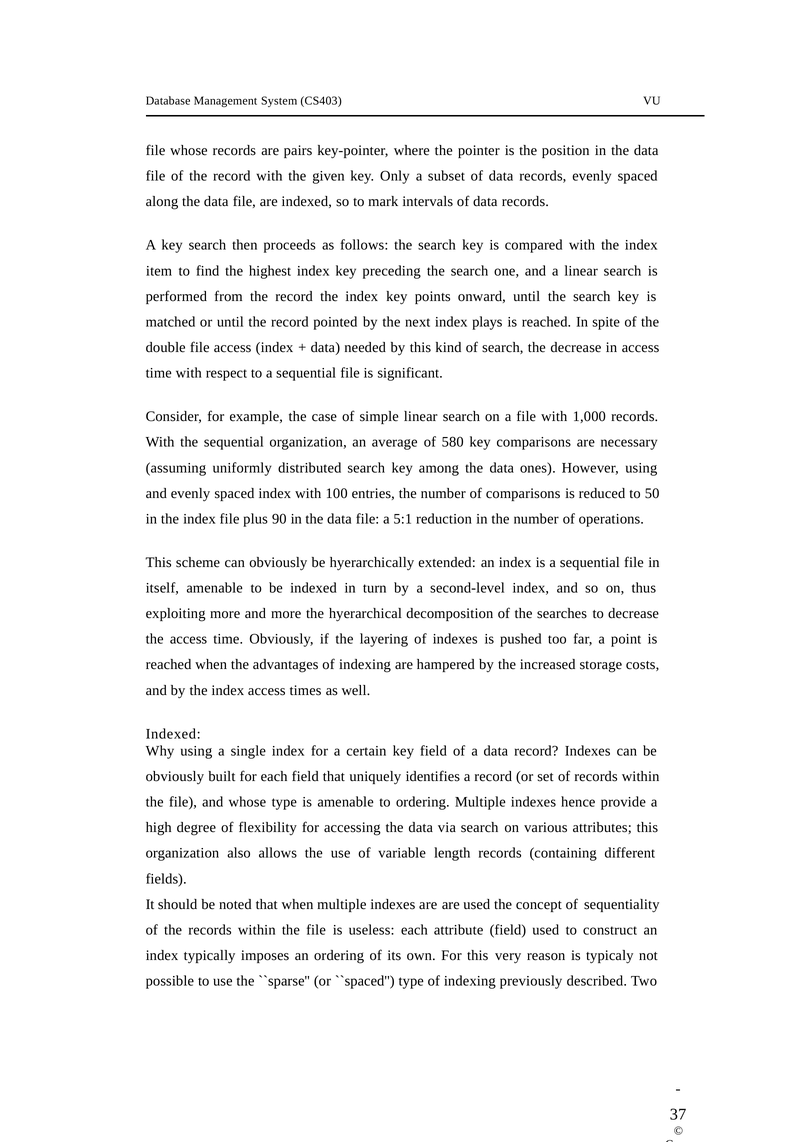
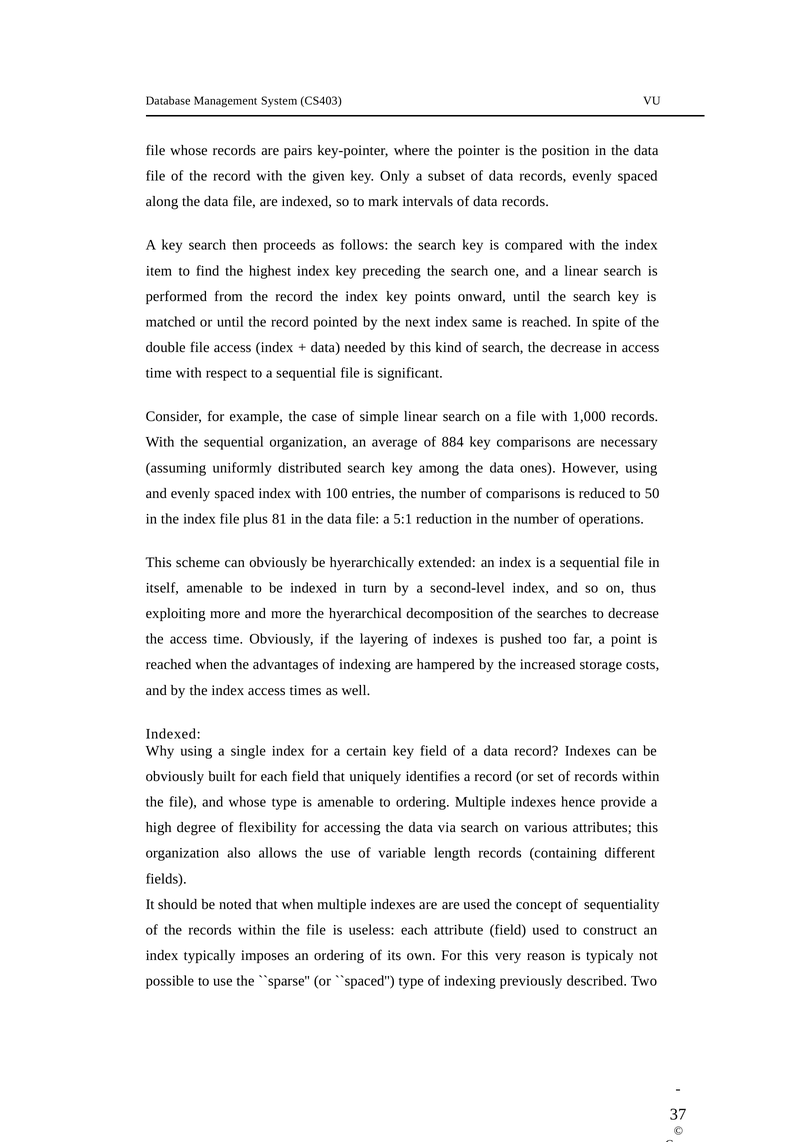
plays: plays -> same
580: 580 -> 884
90: 90 -> 81
